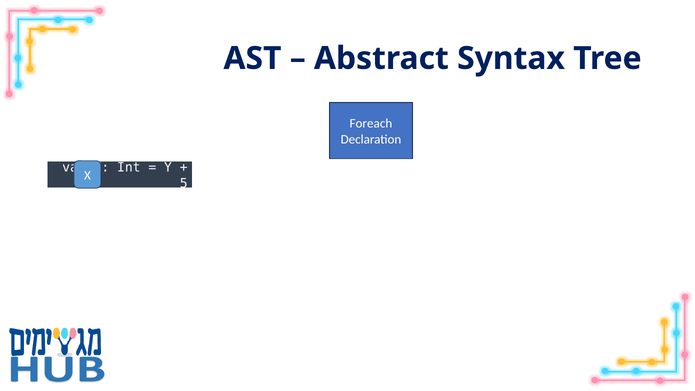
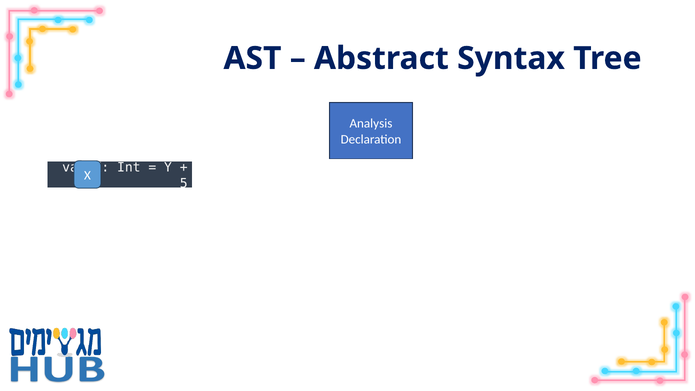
Foreach: Foreach -> Analysis
